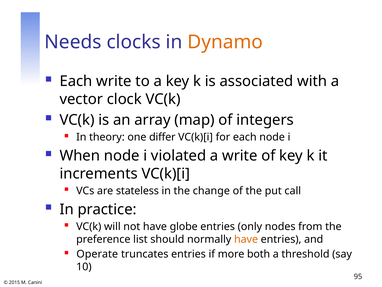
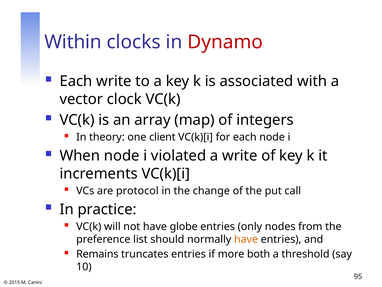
Needs: Needs -> Within
Dynamo colour: orange -> red
differ: differ -> client
stateless: stateless -> protocol
Operate: Operate -> Remains
